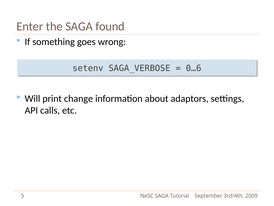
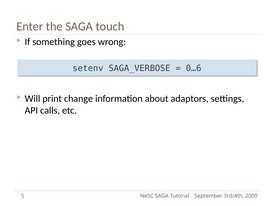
found: found -> touch
